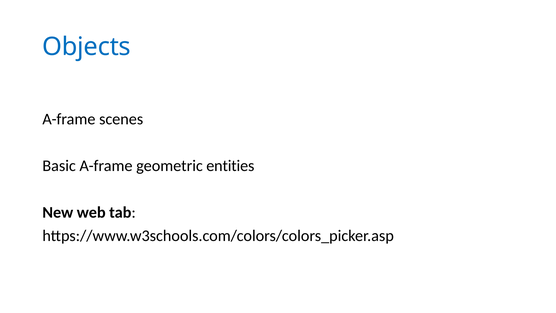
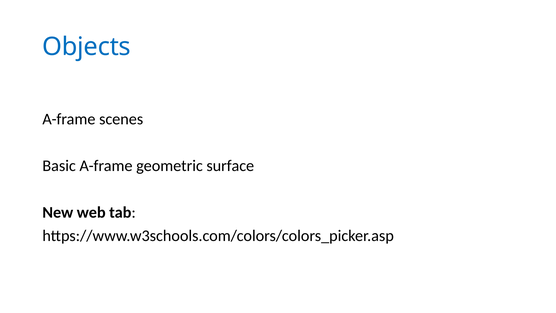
entities: entities -> surface
